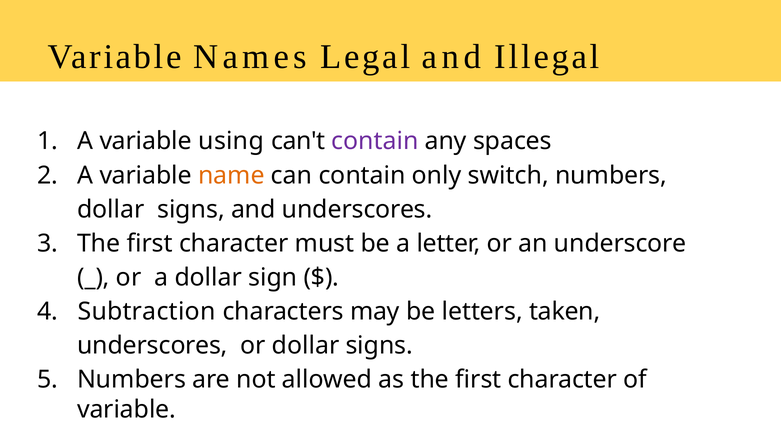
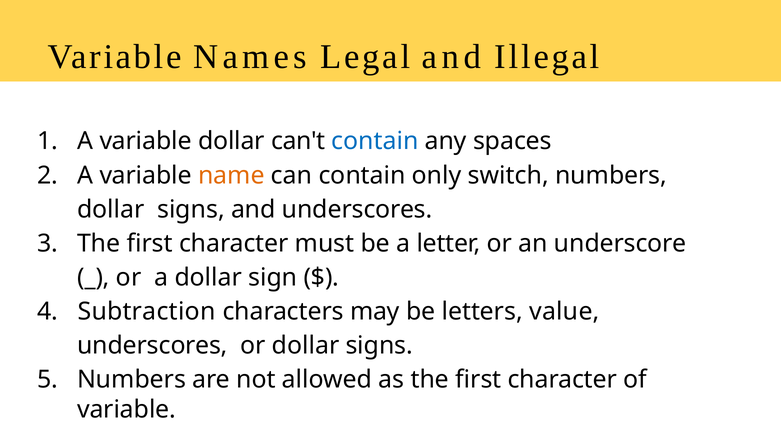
variable using: using -> dollar
contain at (375, 141) colour: purple -> blue
taken: taken -> value
